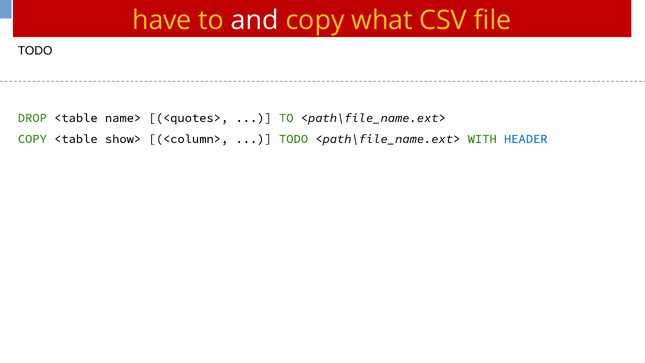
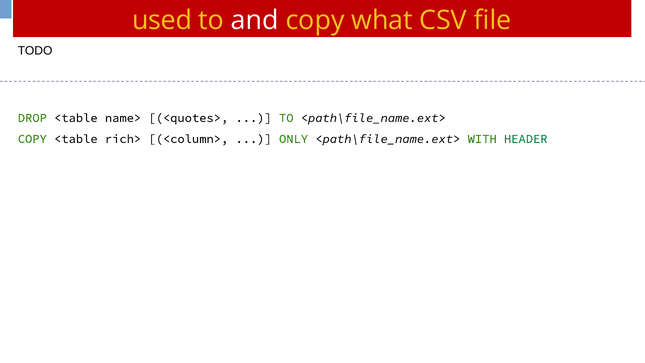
have: have -> used
show>: show> -> rich>
TODO at (294, 139): TODO -> ONLY
HEADER colour: blue -> green
